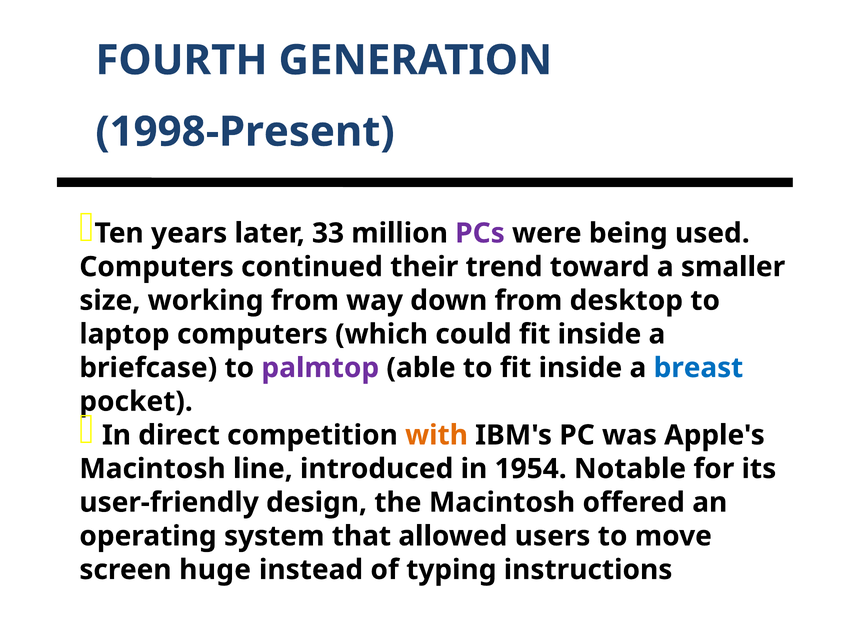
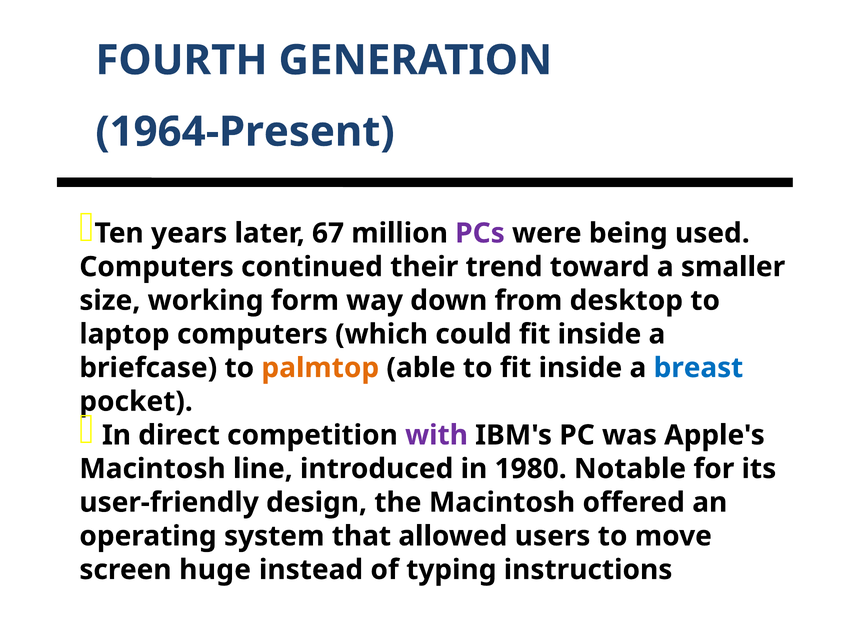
1998-Present: 1998-Present -> 1964-Present
33: 33 -> 67
working from: from -> form
palmtop colour: purple -> orange
with colour: orange -> purple
1954: 1954 -> 1980
